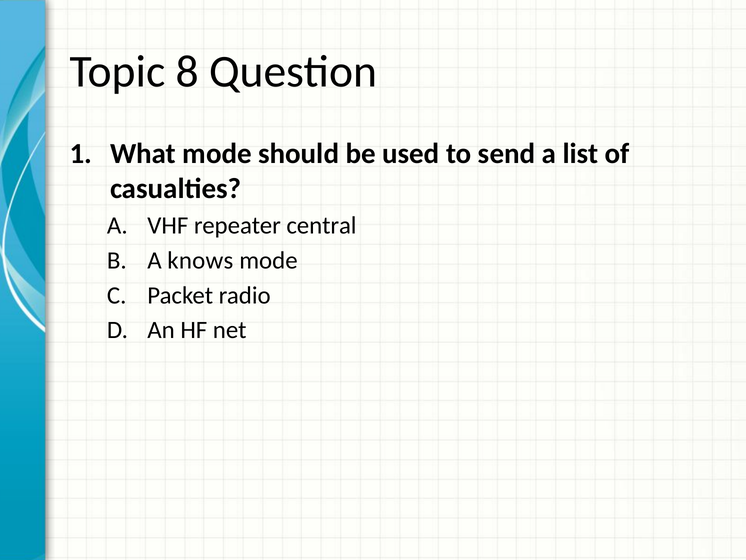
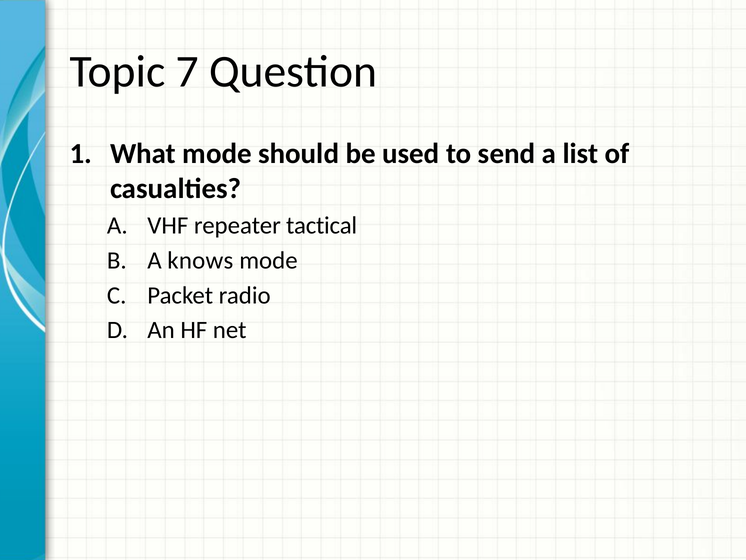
8: 8 -> 7
central: central -> tactical
